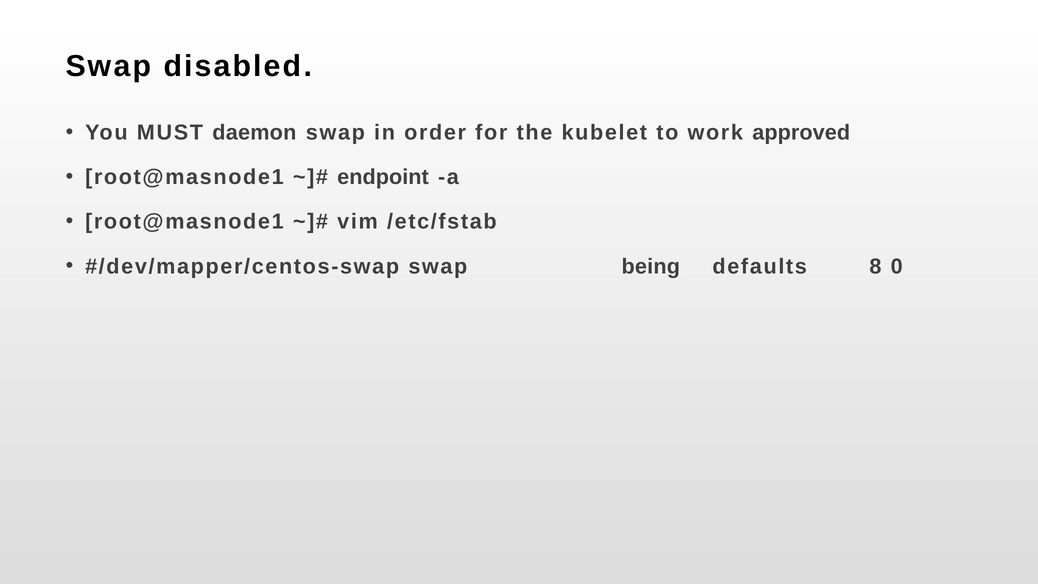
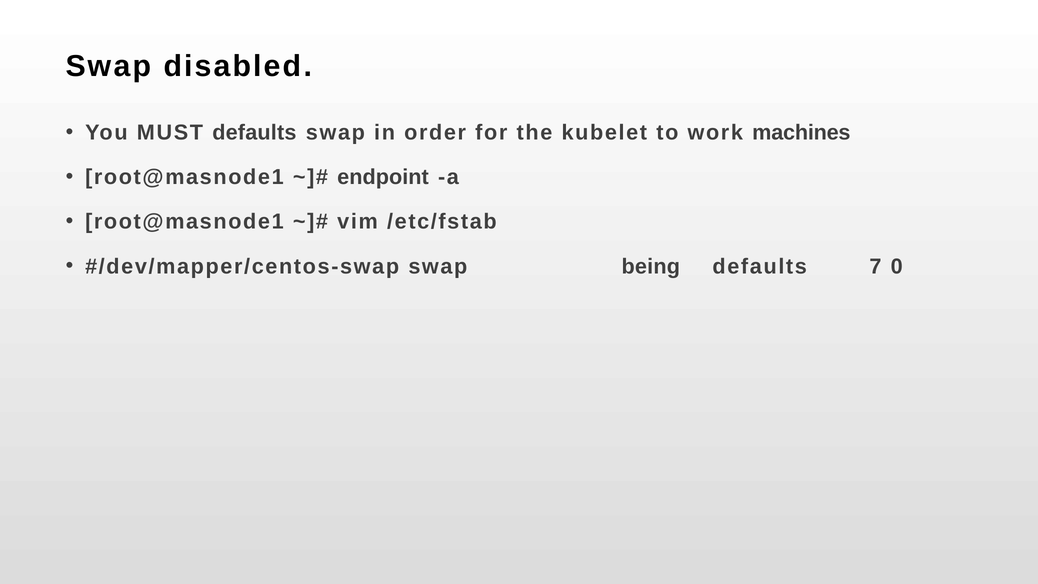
MUST daemon: daemon -> defaults
approved: approved -> machines
8: 8 -> 7
